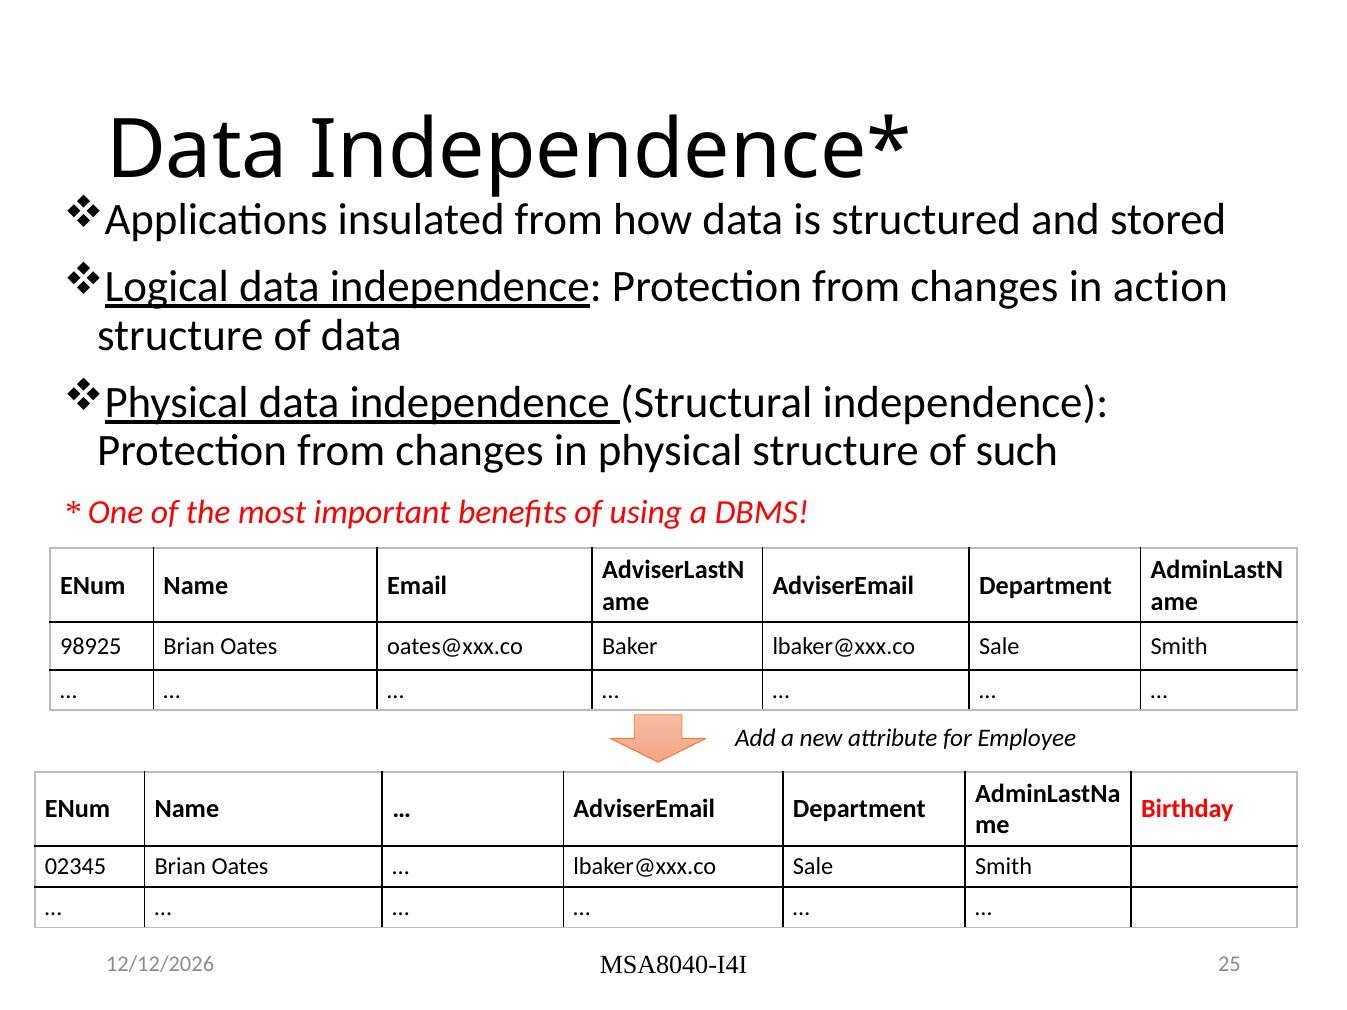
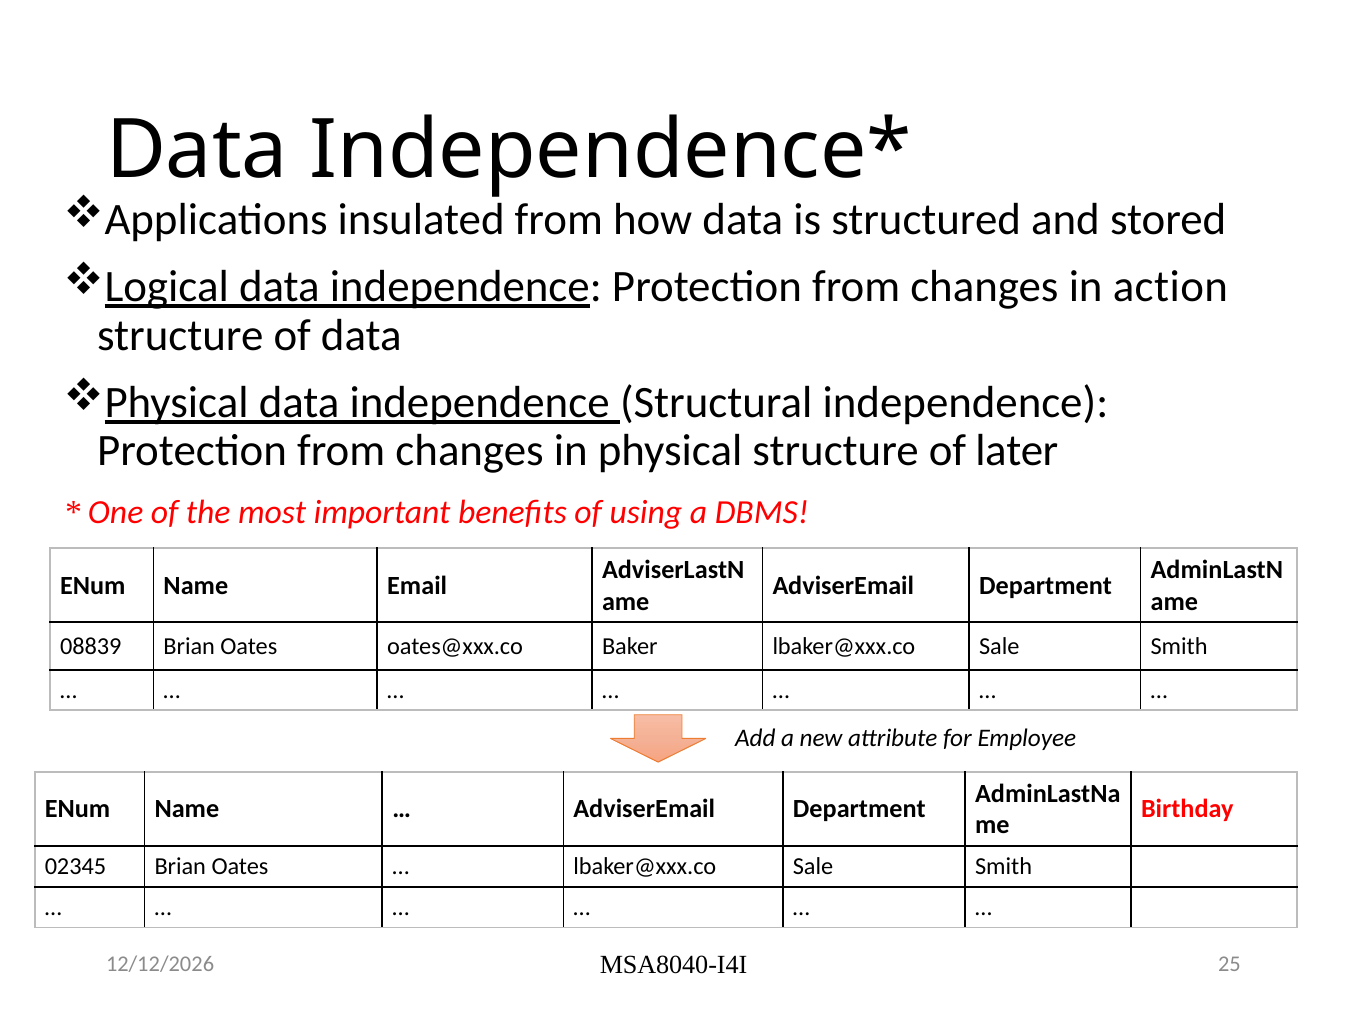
such: such -> later
98925: 98925 -> 08839
